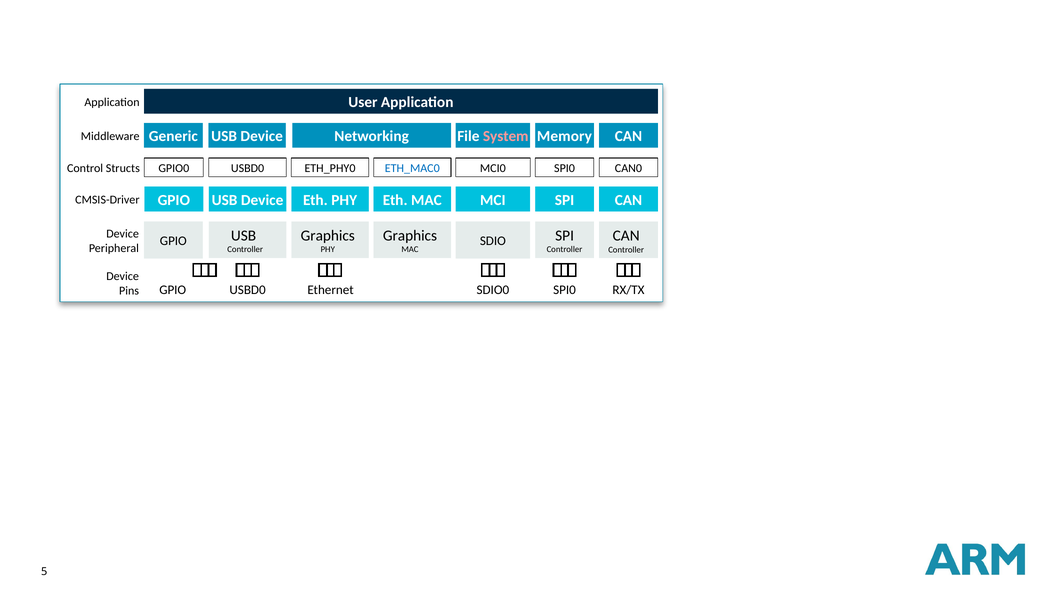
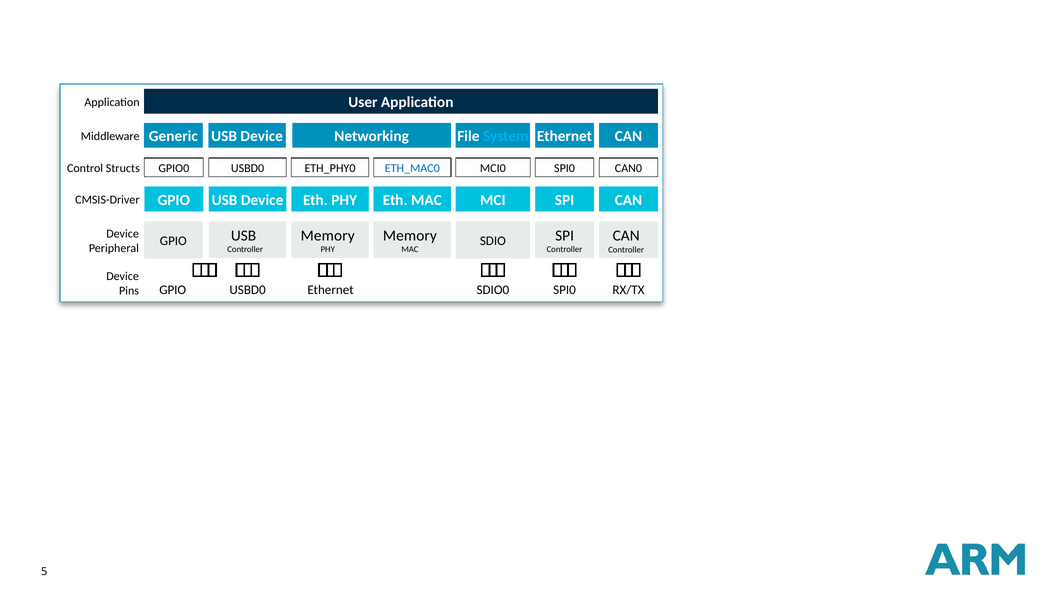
System colour: pink -> light blue
Memory at (564, 136): Memory -> Ethernet
Graphics at (328, 236): Graphics -> Memory
Graphics at (410, 236): Graphics -> Memory
